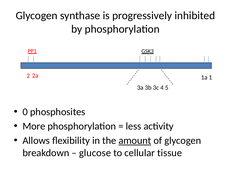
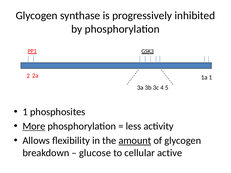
0 at (25, 112): 0 -> 1
More underline: none -> present
tissue: tissue -> active
